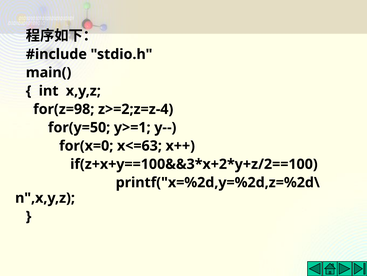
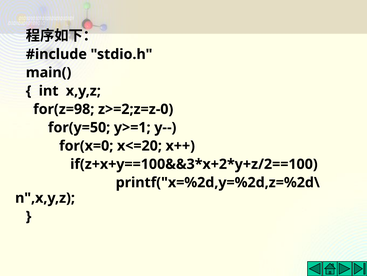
z>=2;z=z-4: z>=2;z=z-4 -> z>=2;z=z-0
x<=63: x<=63 -> x<=20
